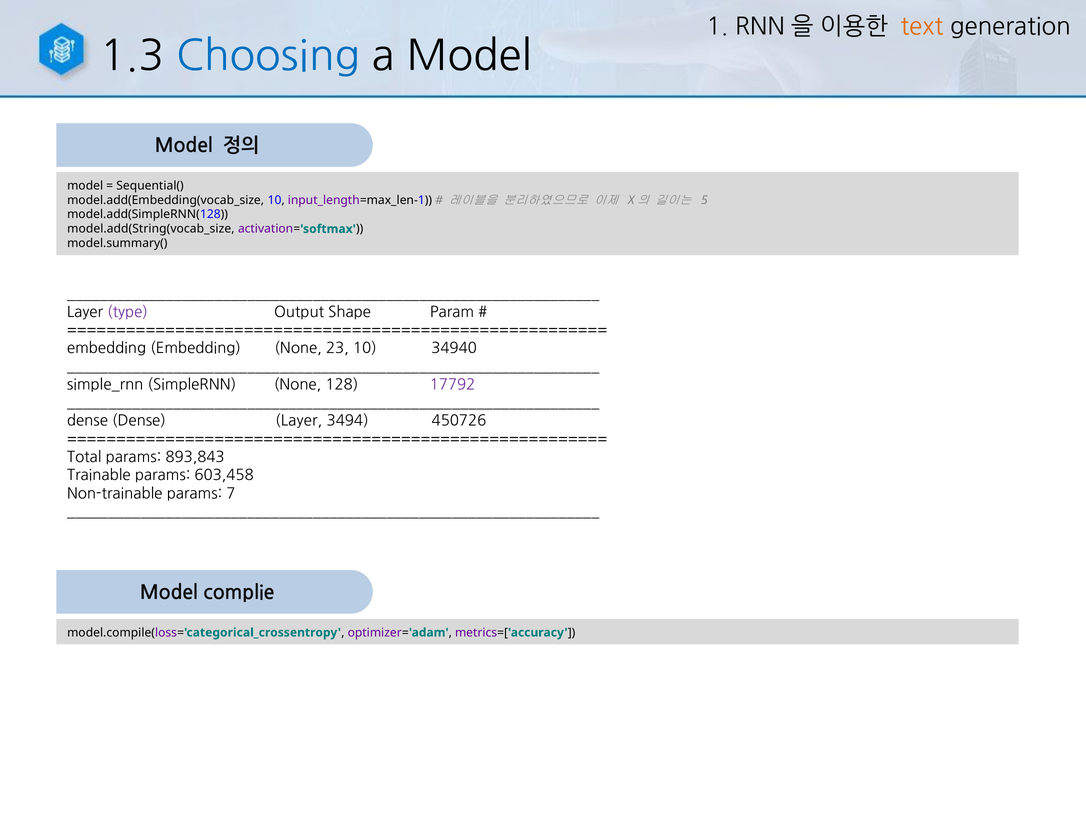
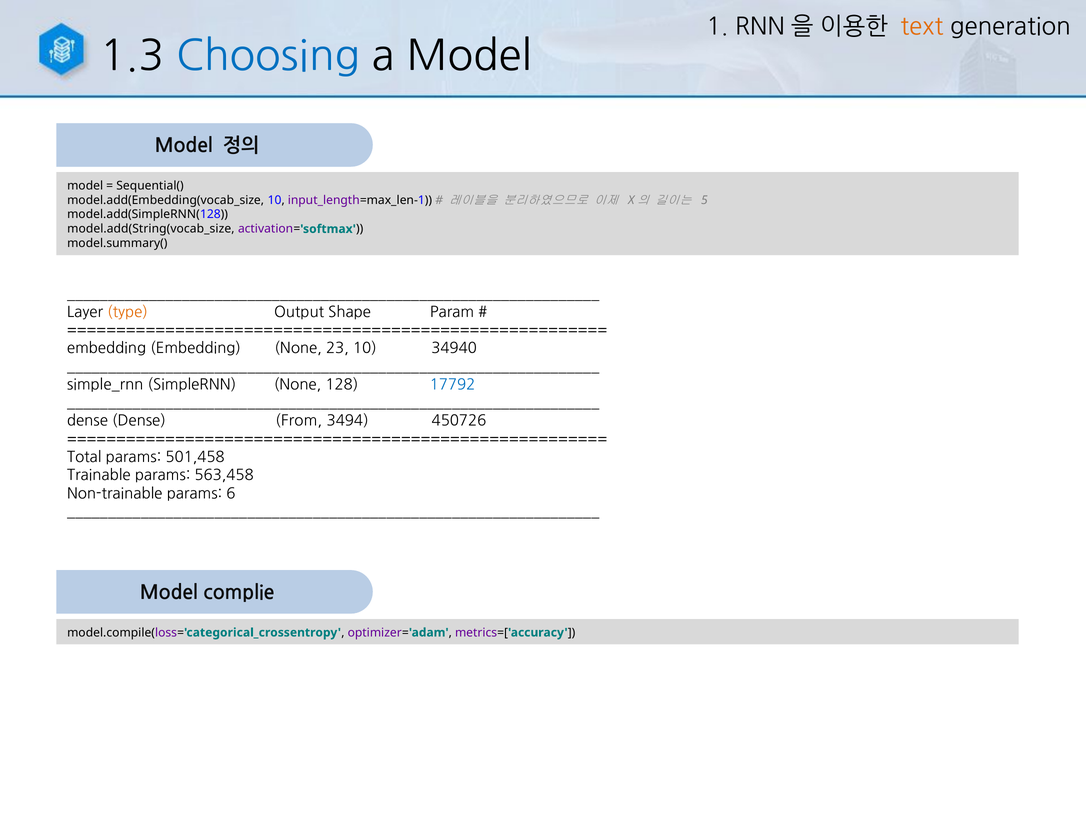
type colour: purple -> orange
17792 colour: purple -> blue
Dense Layer: Layer -> From
893,843: 893,843 -> 501,458
603,458: 603,458 -> 563,458
7: 7 -> 6
